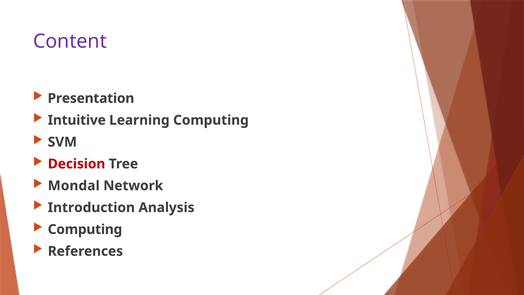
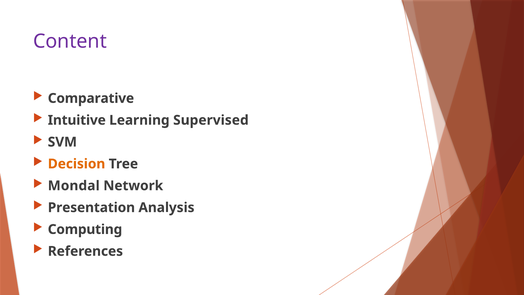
Presentation: Presentation -> Comparative
Learning Computing: Computing -> Supervised
Decision colour: red -> orange
Introduction: Introduction -> Presentation
